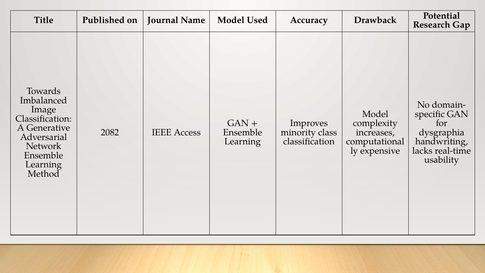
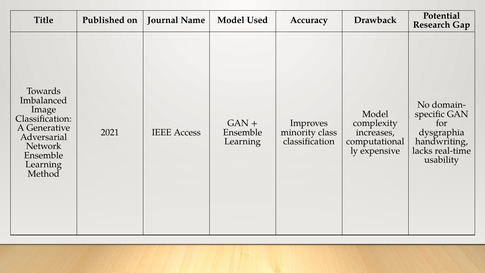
2082: 2082 -> 2021
